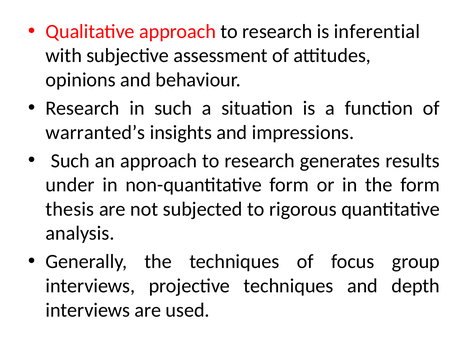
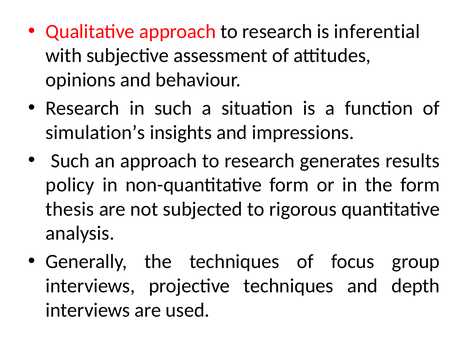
warranted’s: warranted’s -> simulation’s
under: under -> policy
